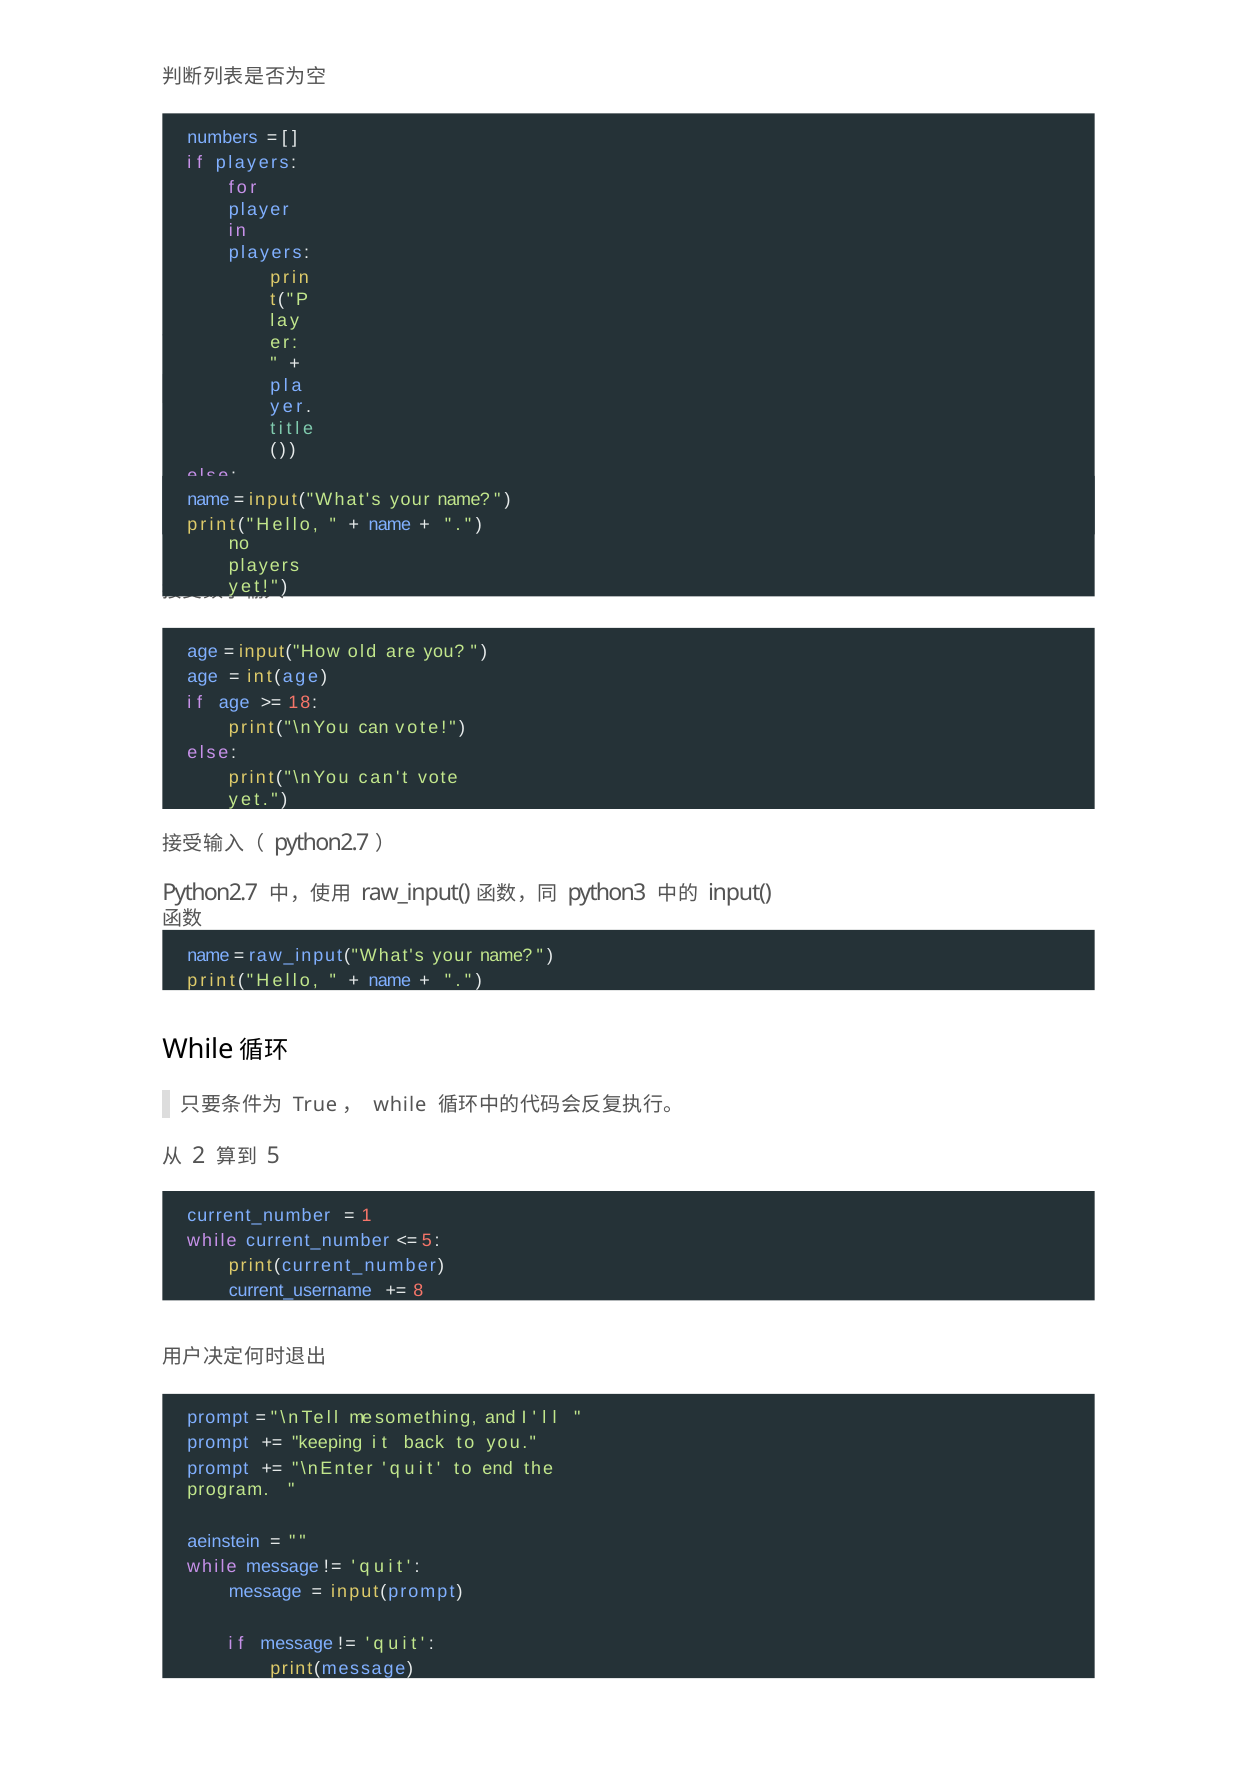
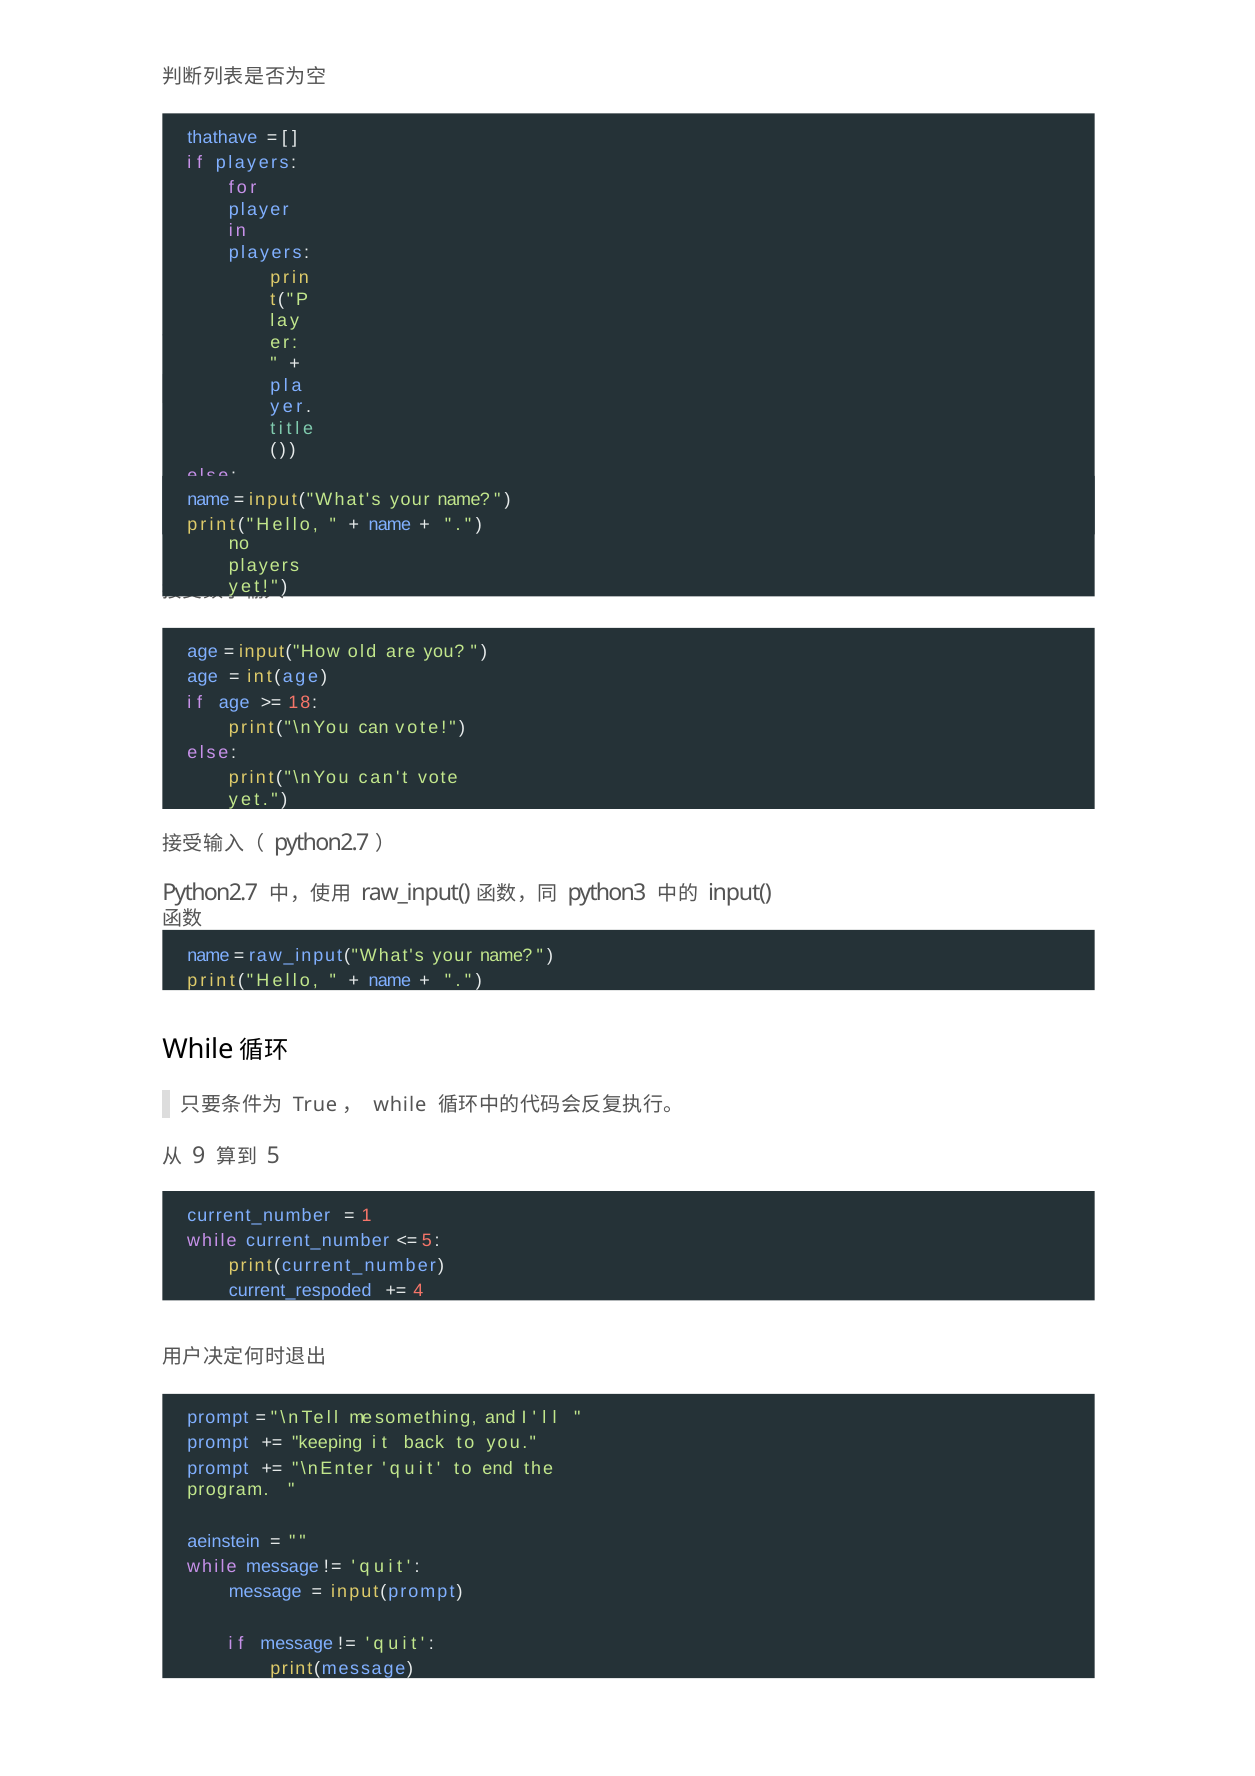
numbers: numbers -> thathave
2: 2 -> 9
current_username: current_username -> current_respoded
8: 8 -> 4
